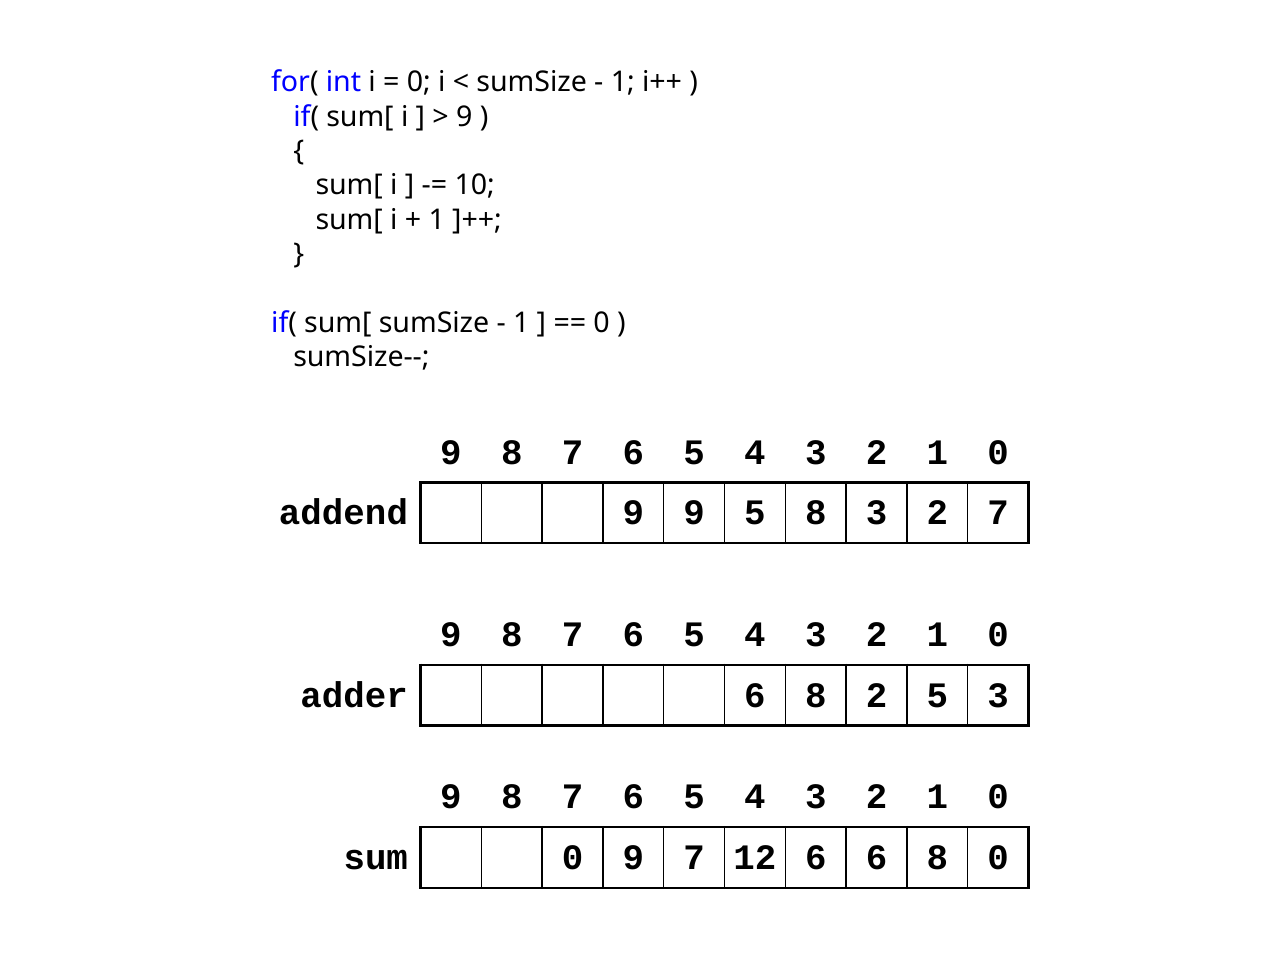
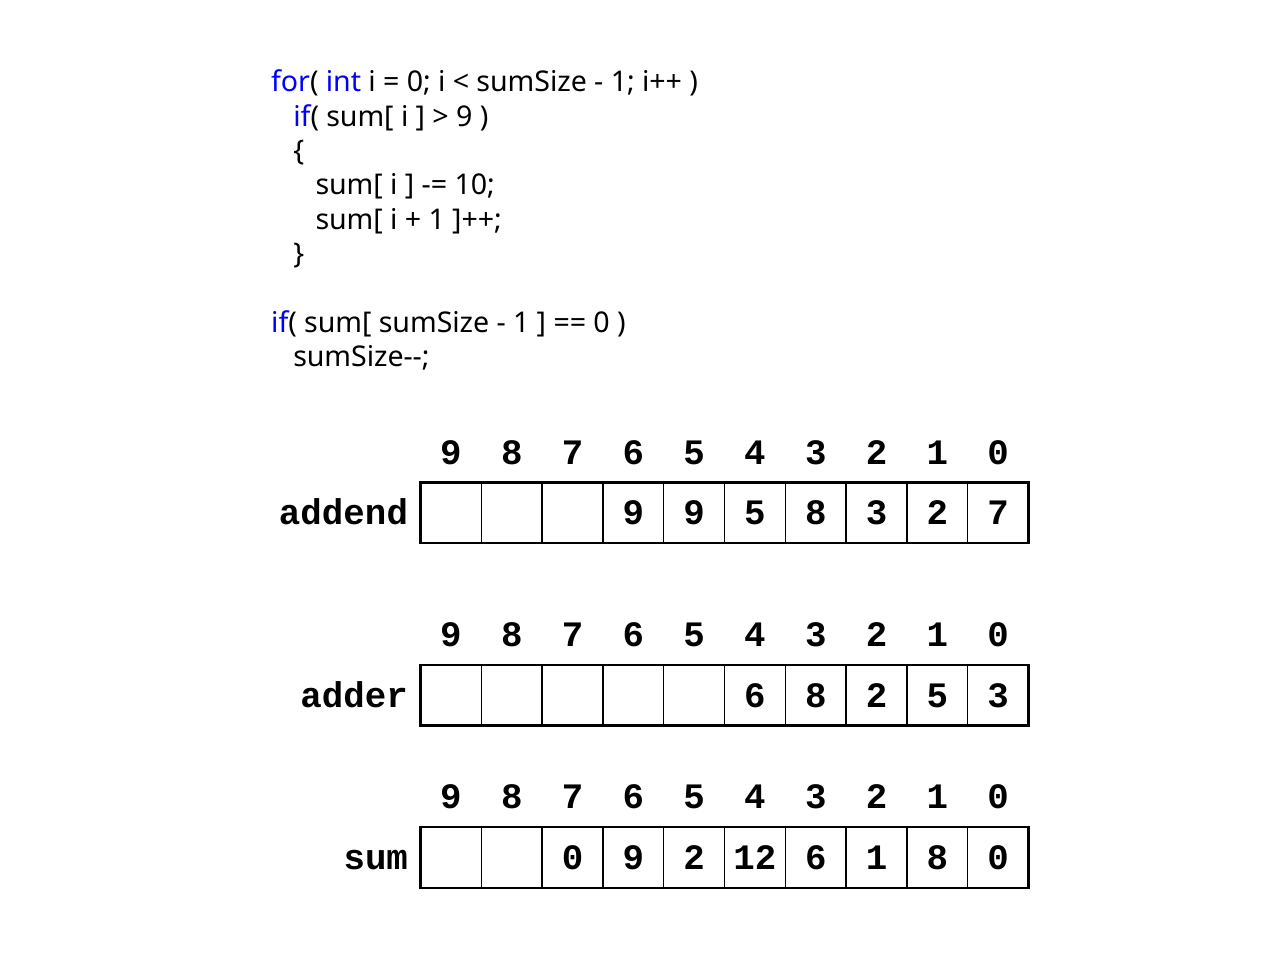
9 7: 7 -> 2
6 6: 6 -> 1
